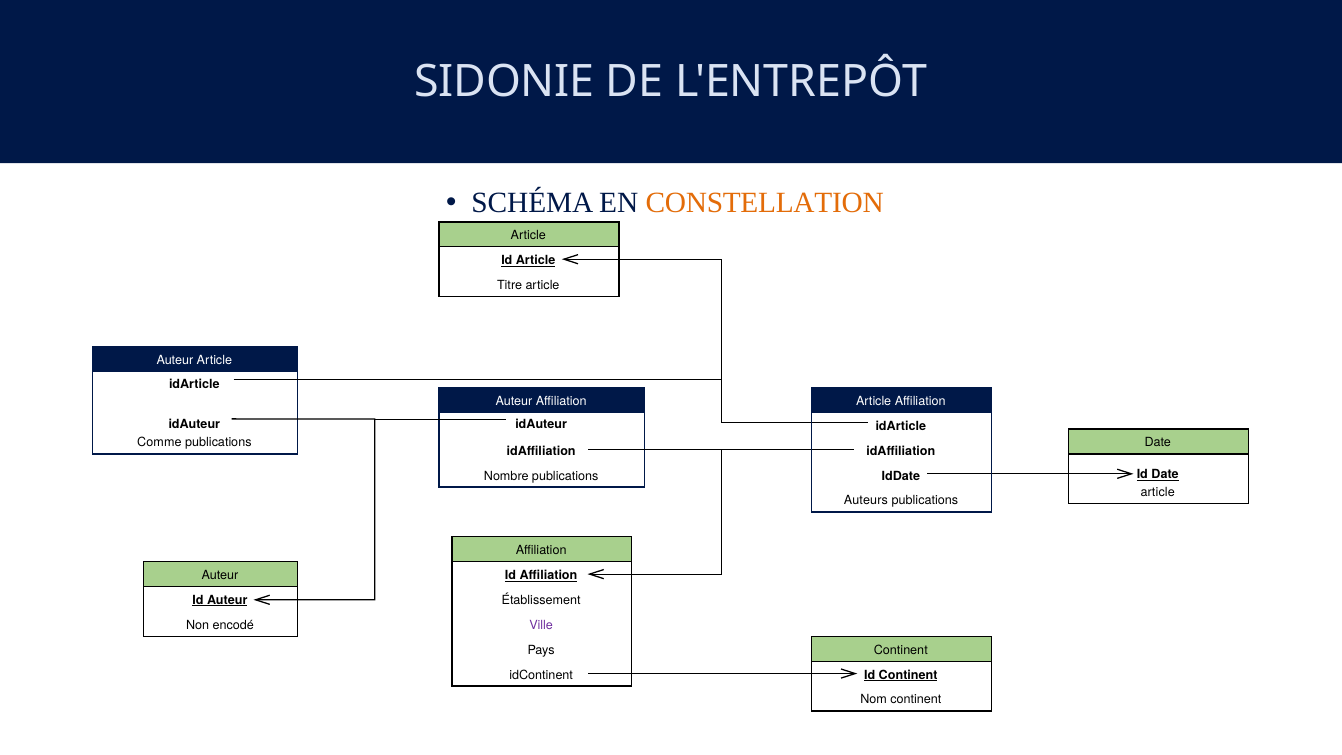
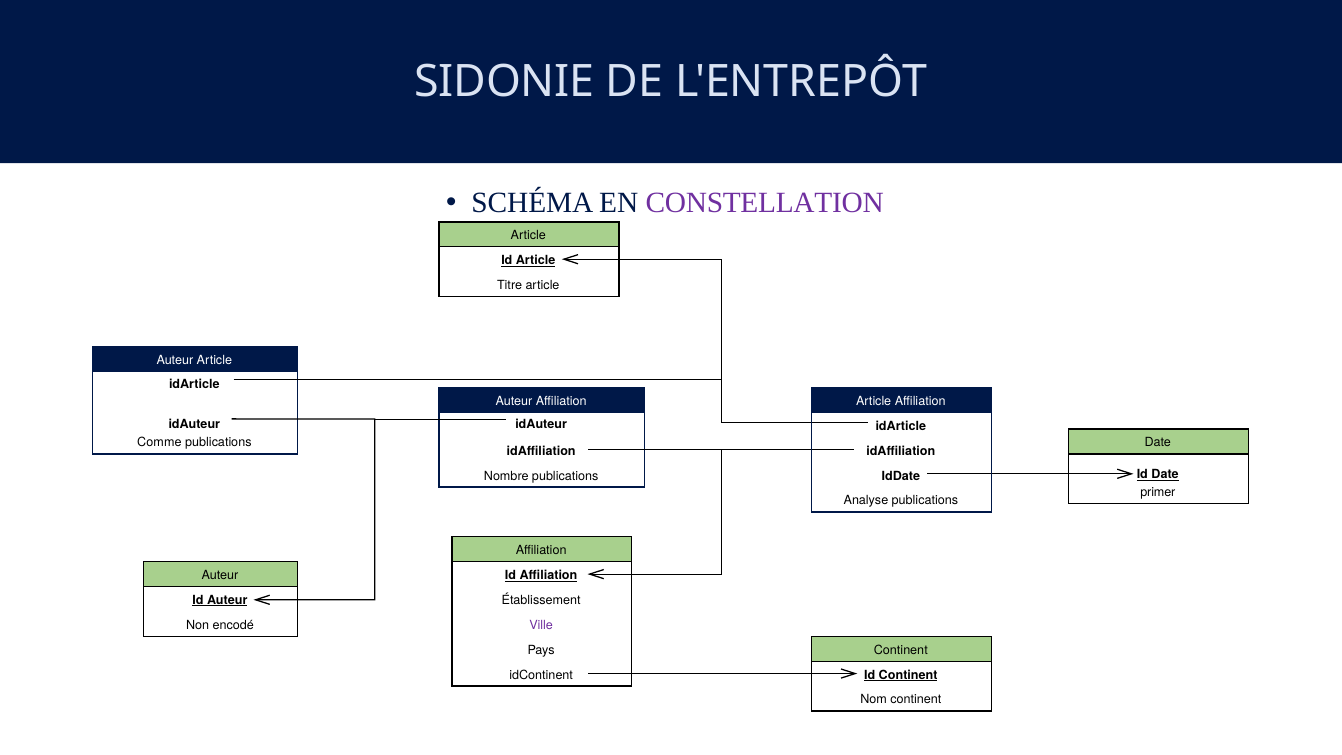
CONSTELLATION colour: orange -> purple
article at (1158, 492): article -> primer
Auteurs: Auteurs -> Analyse
